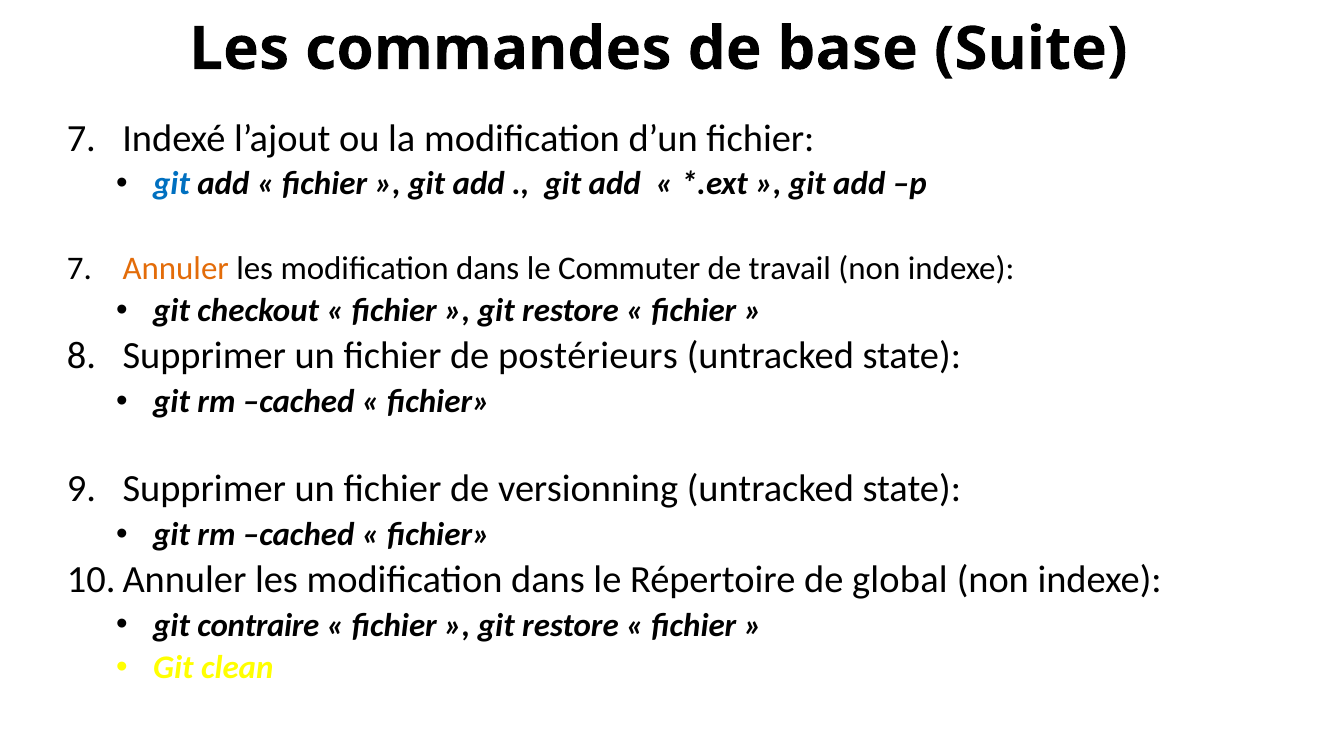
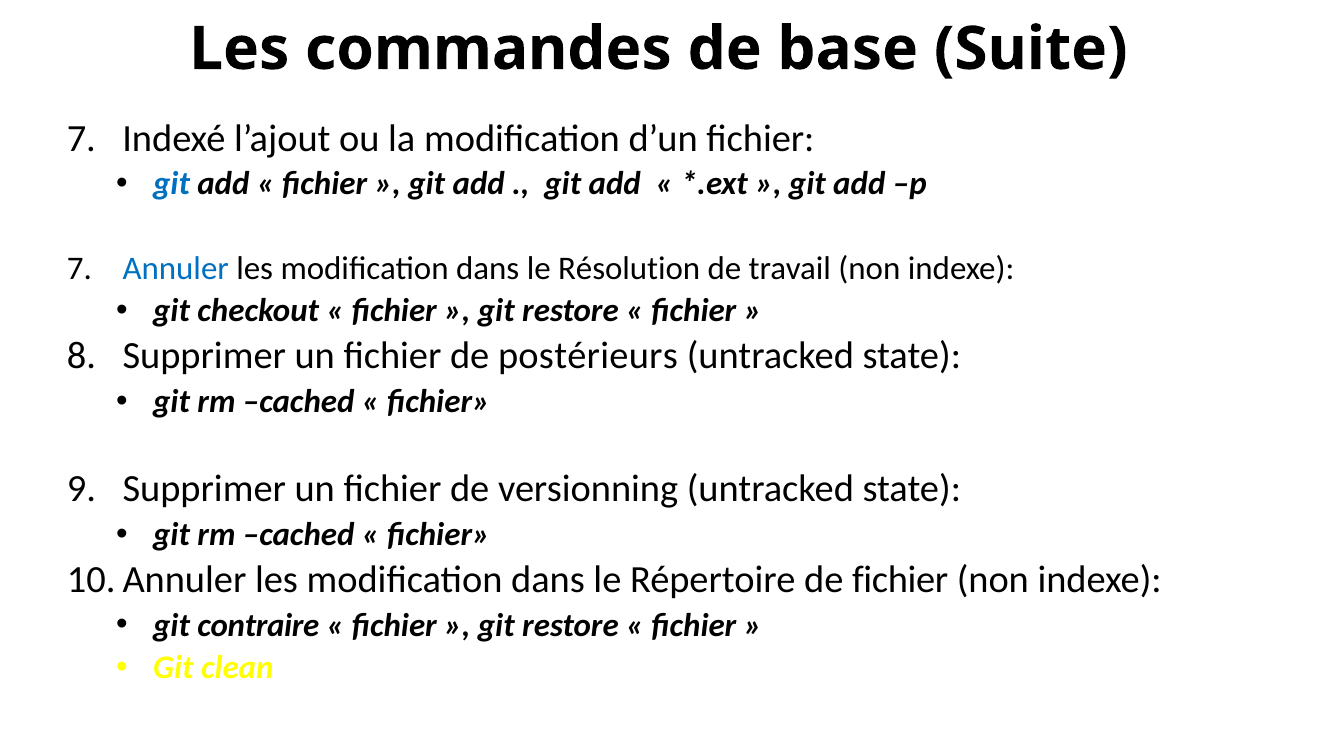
Annuler colour: orange -> blue
Commuter: Commuter -> Résolution
de global: global -> fichier
